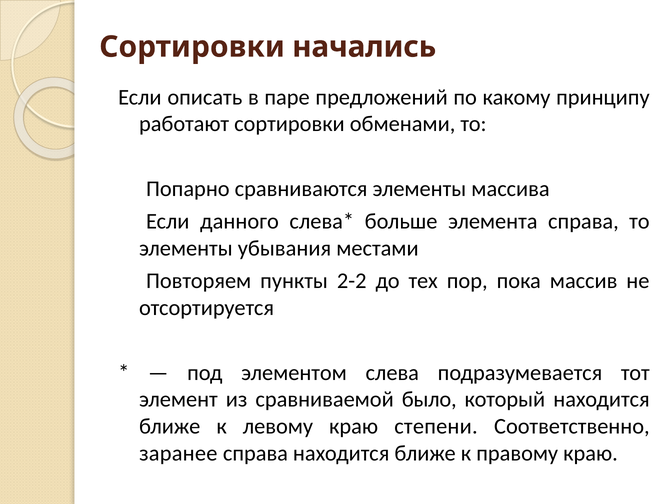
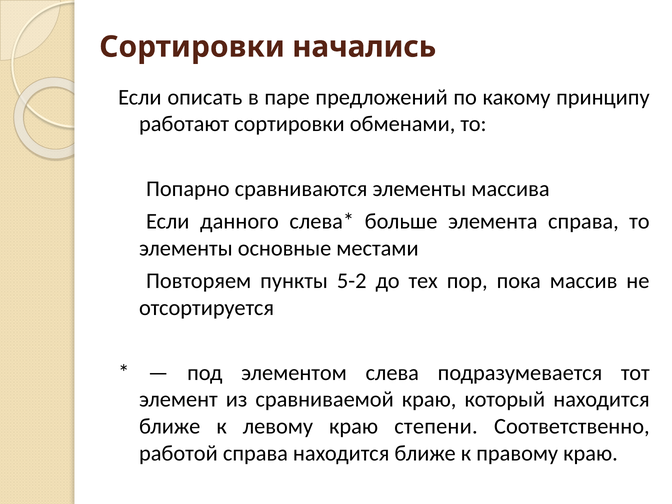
убывания: убывания -> основные
2-2: 2-2 -> 5-2
сравниваемой было: было -> краю
заранее: заранее -> работой
